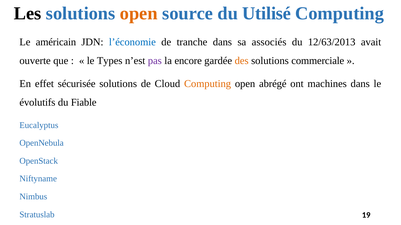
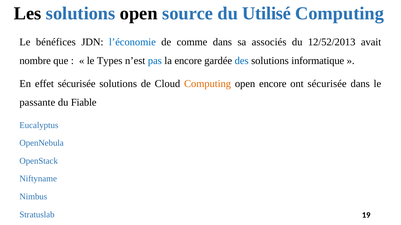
open at (139, 13) colour: orange -> black
américain: américain -> bénéfices
tranche: tranche -> comme
12/63/2013: 12/63/2013 -> 12/52/2013
ouverte: ouverte -> nombre
pas colour: purple -> blue
des colour: orange -> blue
commerciale: commerciale -> informatique
open abrégé: abrégé -> encore
ont machines: machines -> sécurisée
évolutifs: évolutifs -> passante
